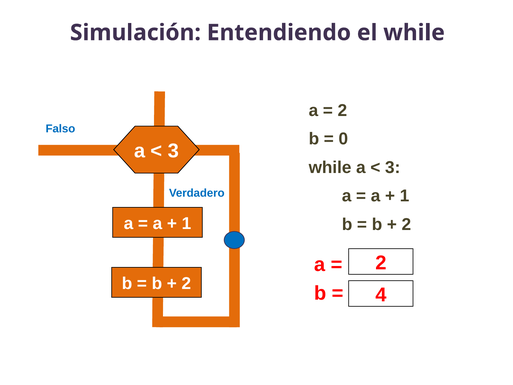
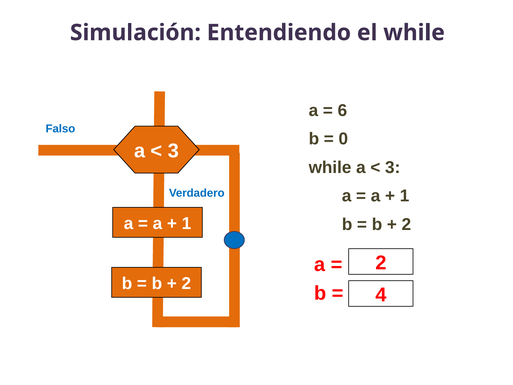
2 at (342, 110): 2 -> 6
